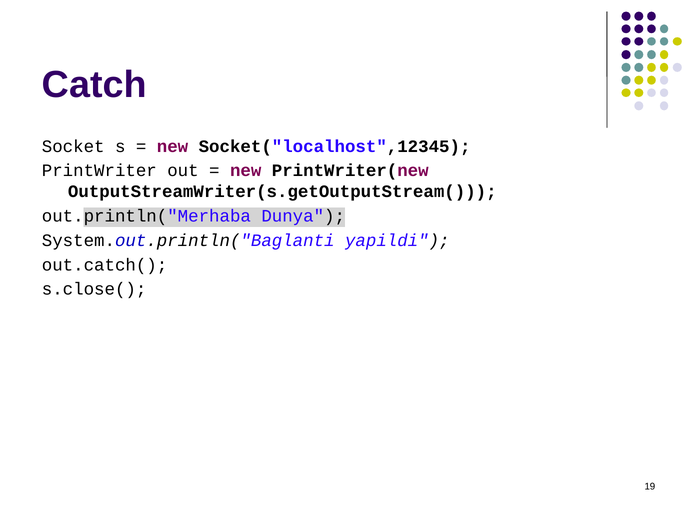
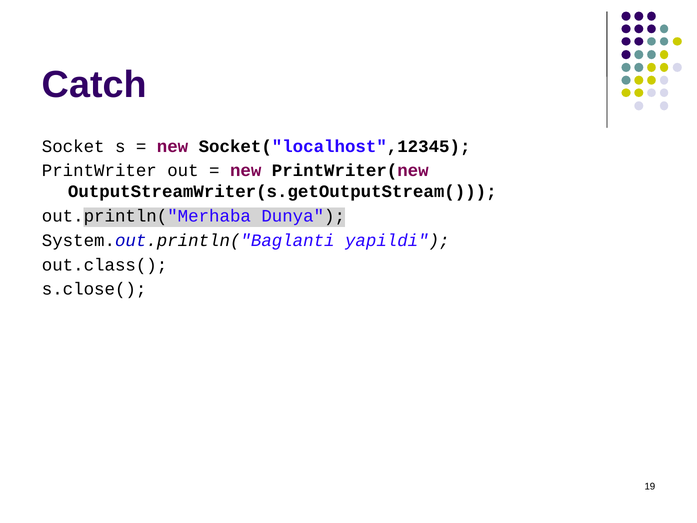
out.catch(: out.catch( -> out.class(
